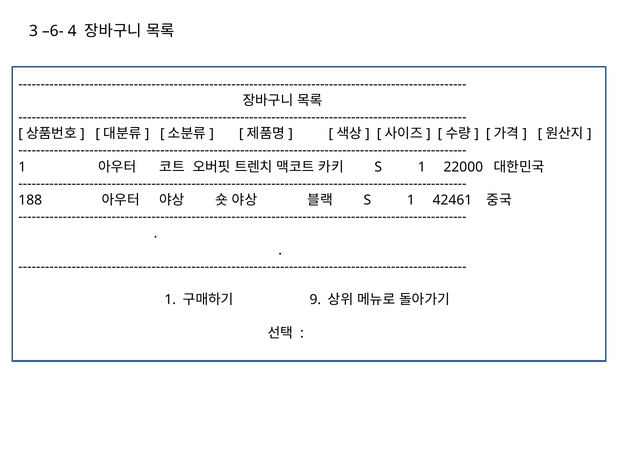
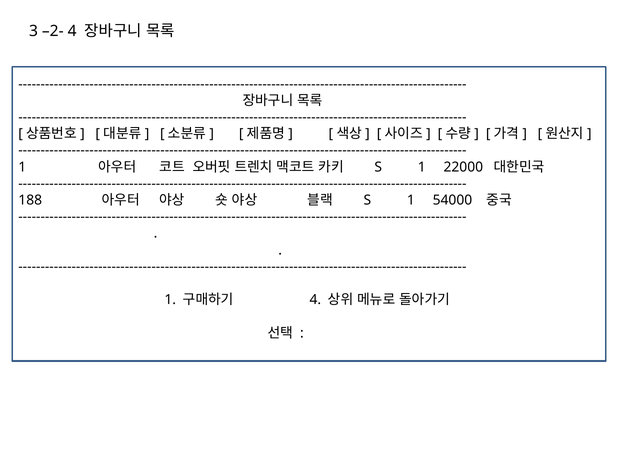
–6-: –6- -> –2-
42461: 42461 -> 54000
9 at (315, 300): 9 -> 4
